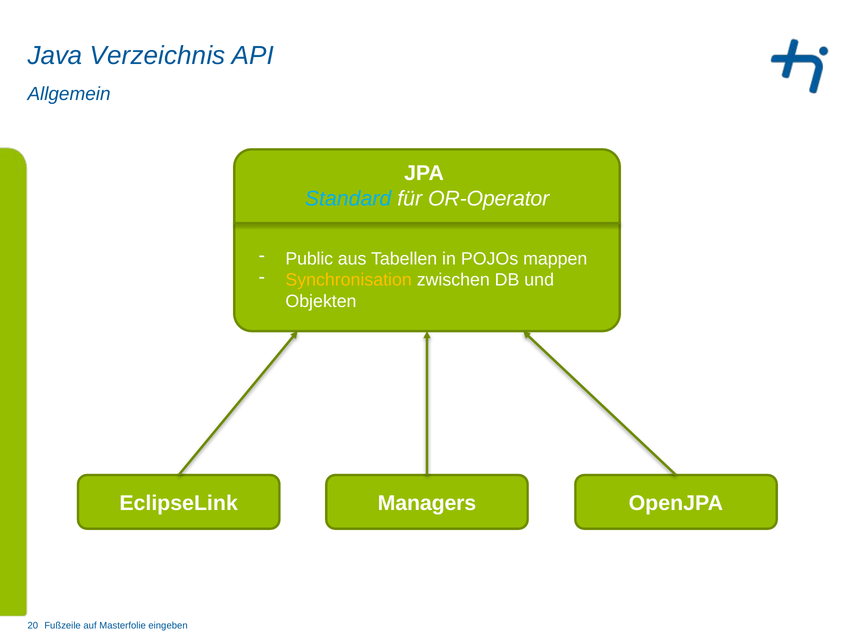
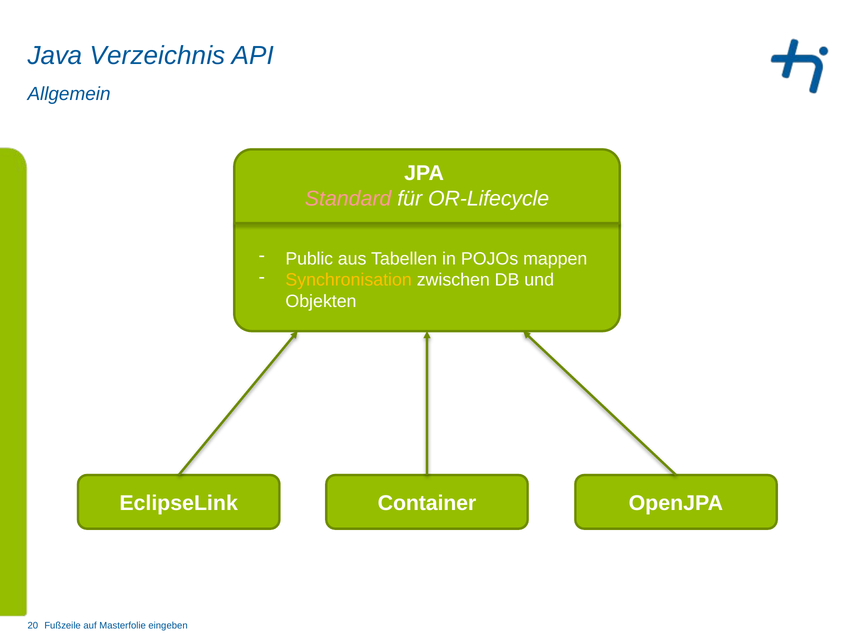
Standard colour: light blue -> pink
OR-Operator: OR-Operator -> OR-Lifecycle
Managers: Managers -> Container
